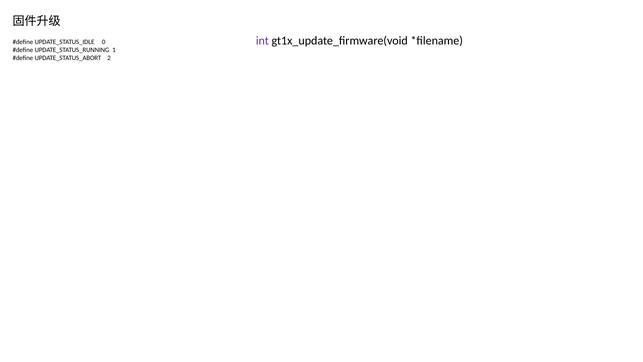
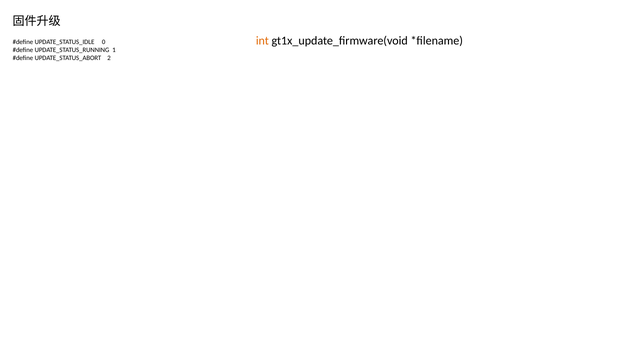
int colour: purple -> orange
